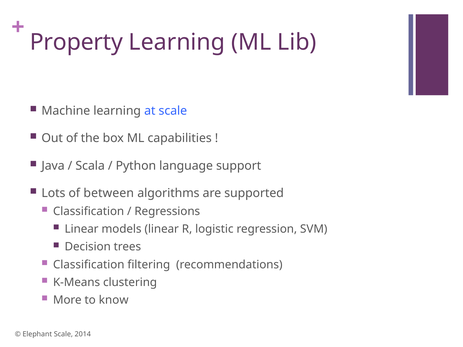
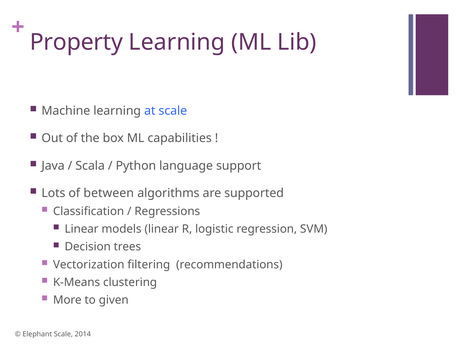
Classification at (89, 265): Classification -> Vectorization
know: know -> given
